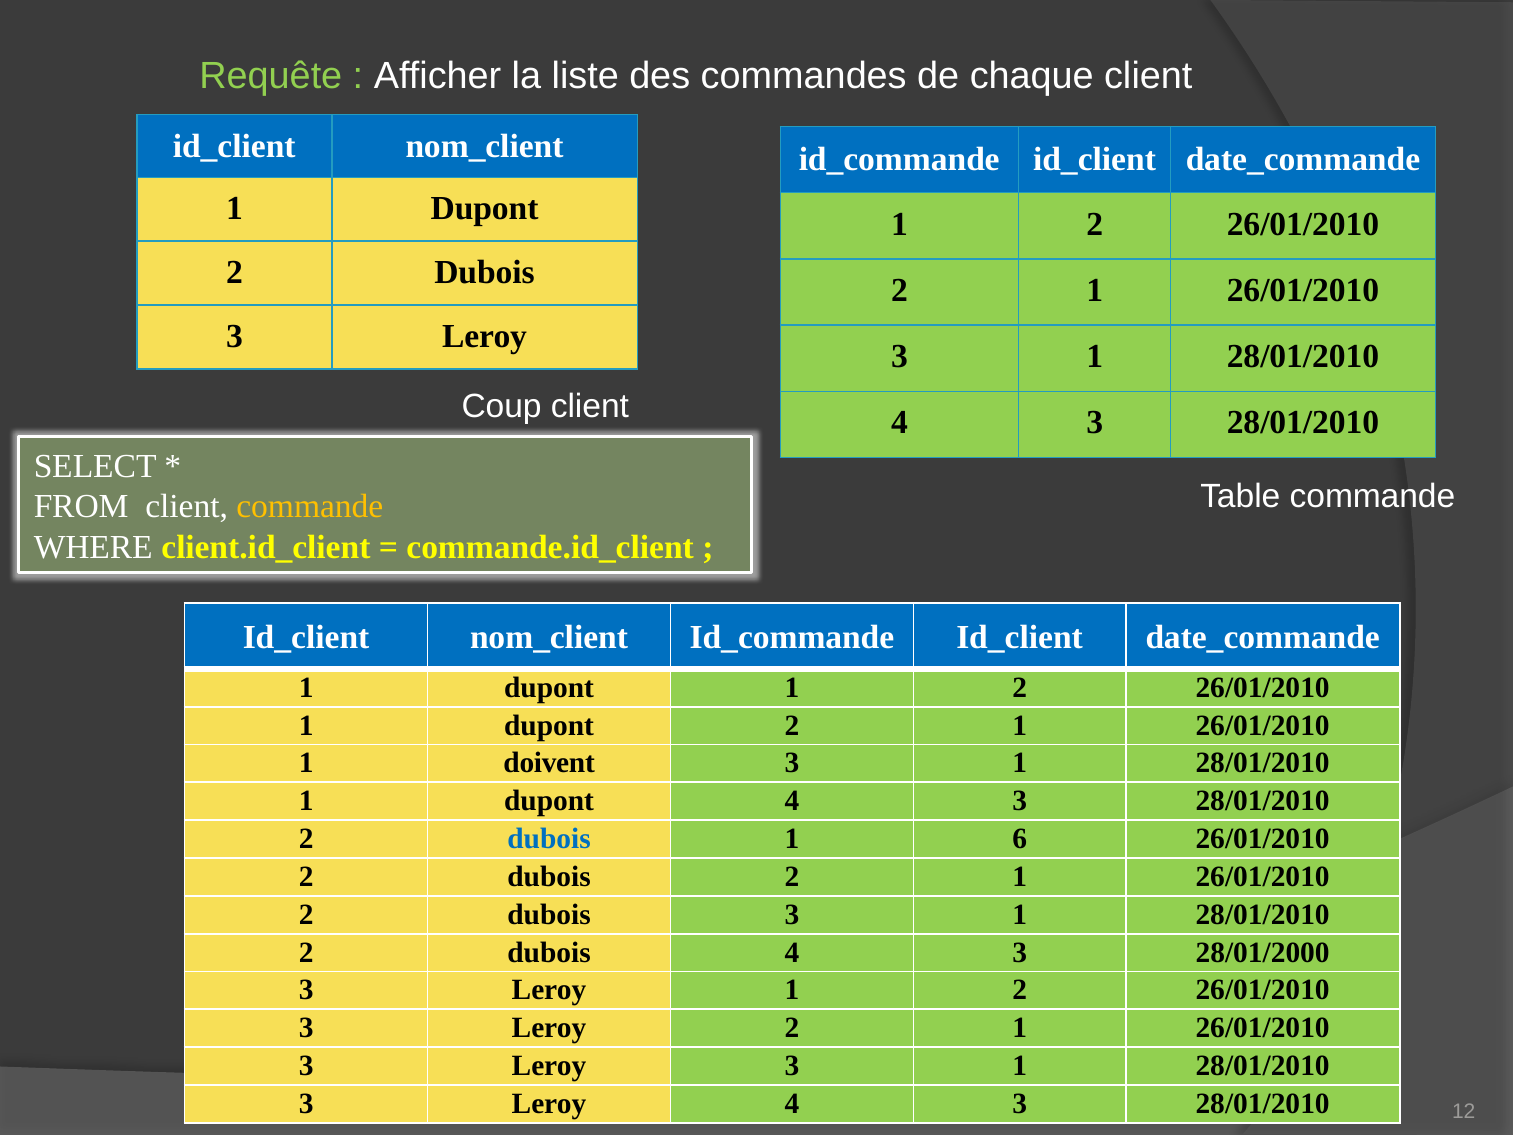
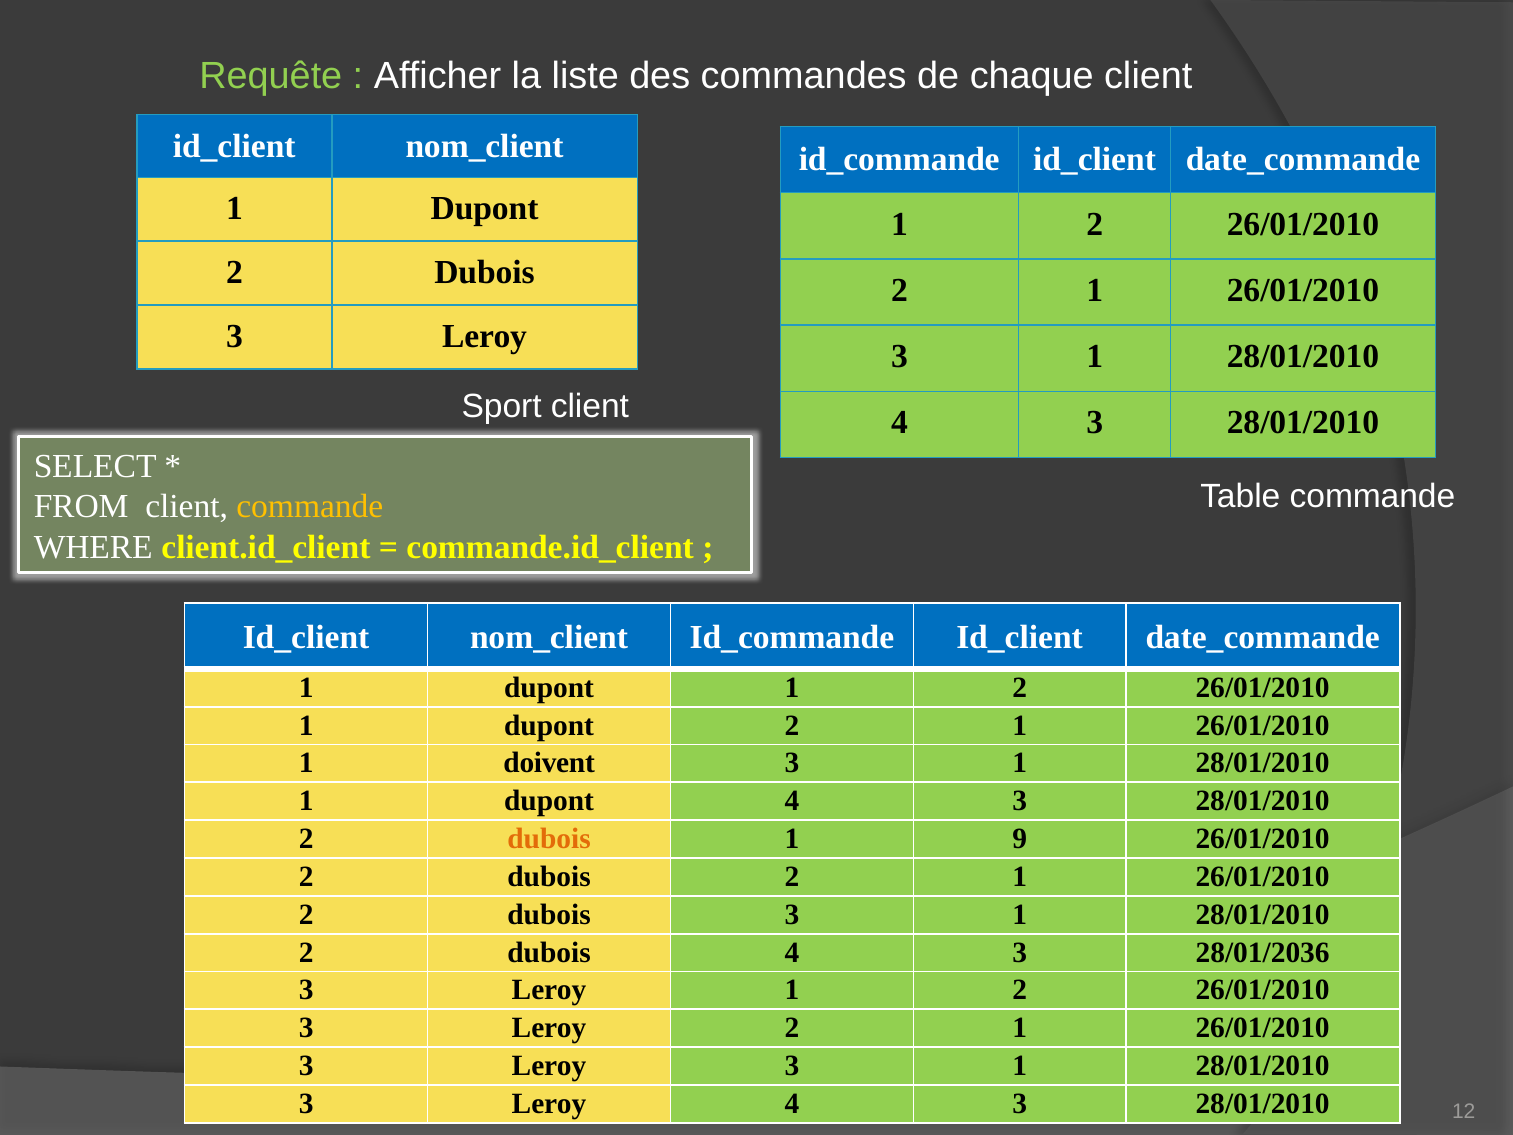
Coup: Coup -> Sport
dubois at (549, 839) colour: blue -> orange
6: 6 -> 9
28/01/2000: 28/01/2000 -> 28/01/2036
